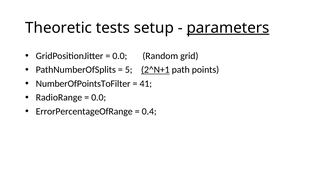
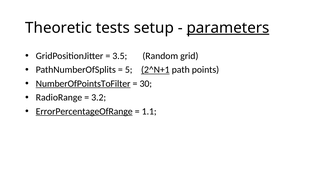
0.0 at (120, 56): 0.0 -> 3.5
NumberOfPointsToFilter underline: none -> present
41: 41 -> 30
0.0 at (99, 98): 0.0 -> 3.2
ErrorPercentageOfRange underline: none -> present
0.4: 0.4 -> 1.1
